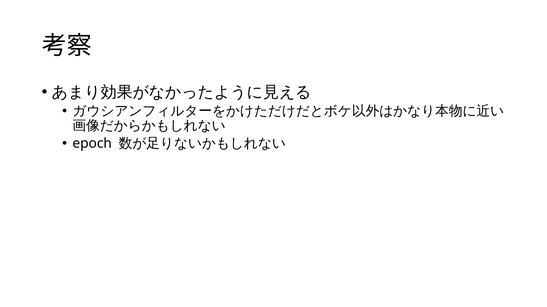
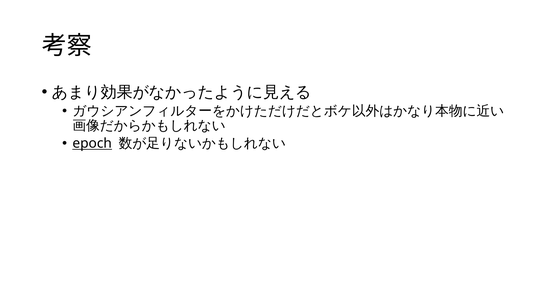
epoch underline: none -> present
